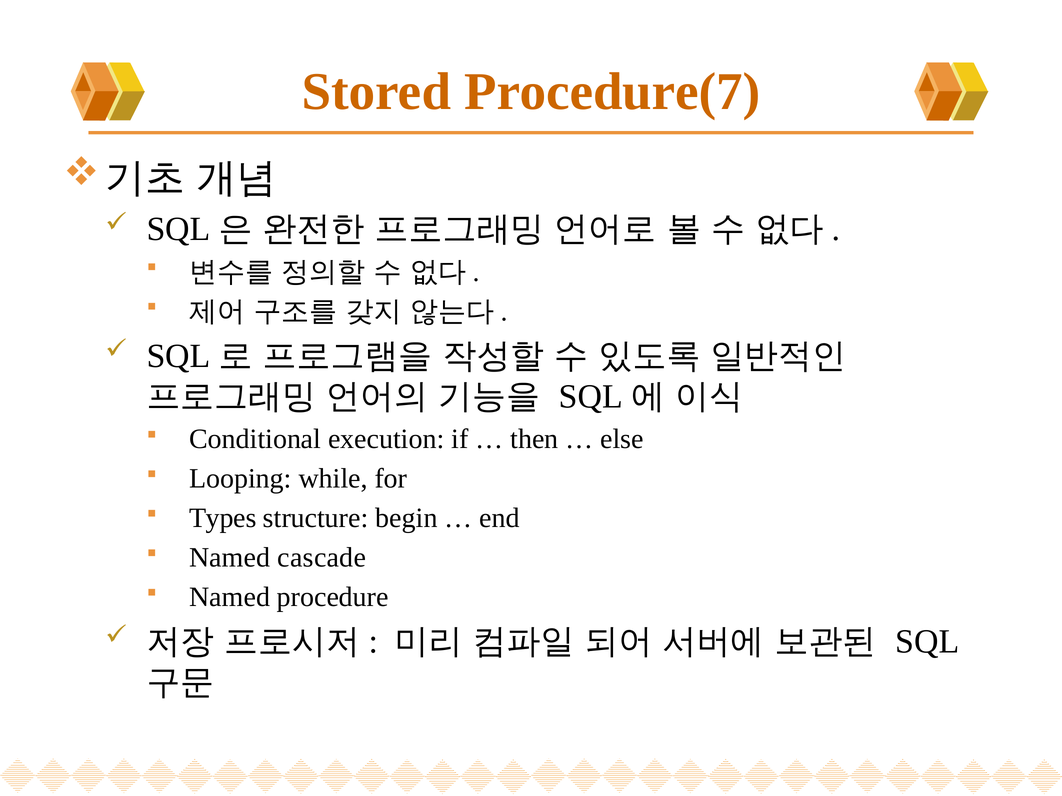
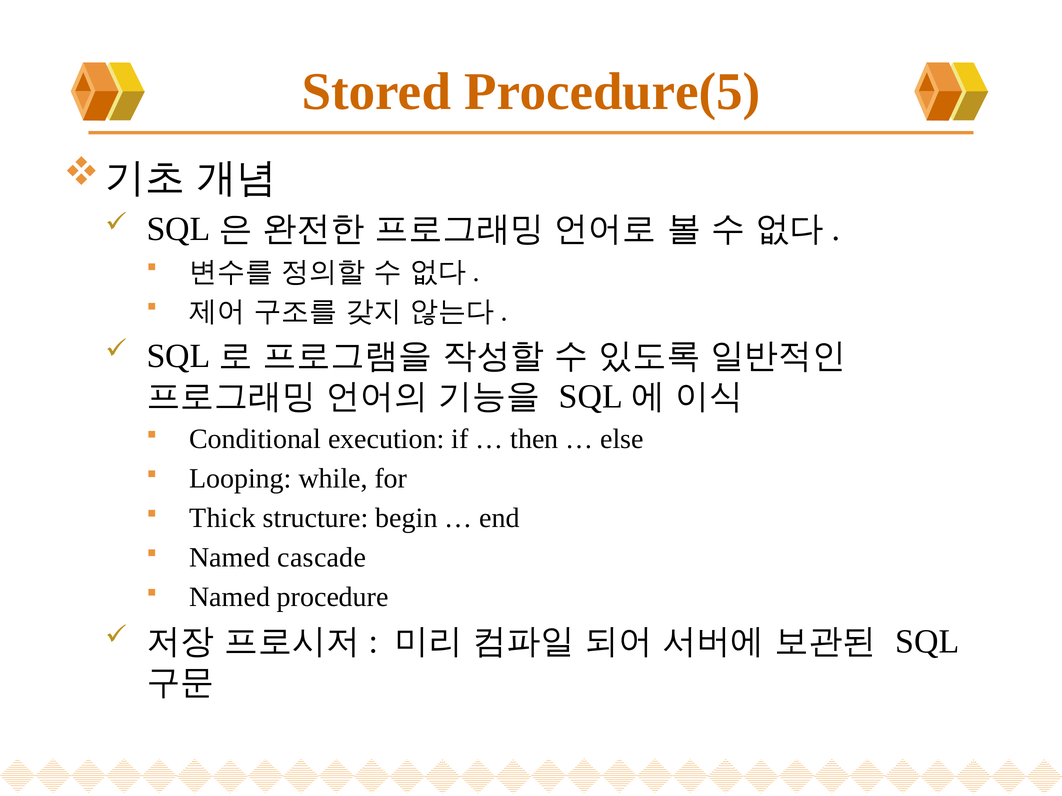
Procedure(7: Procedure(7 -> Procedure(5
Types: Types -> Thick
